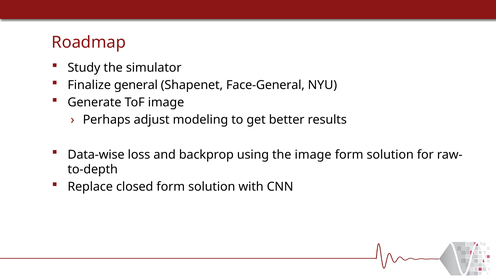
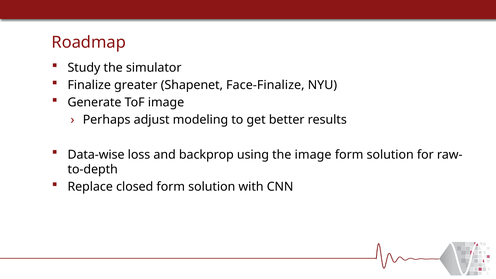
general: general -> greater
Face-General: Face-General -> Face-Finalize
